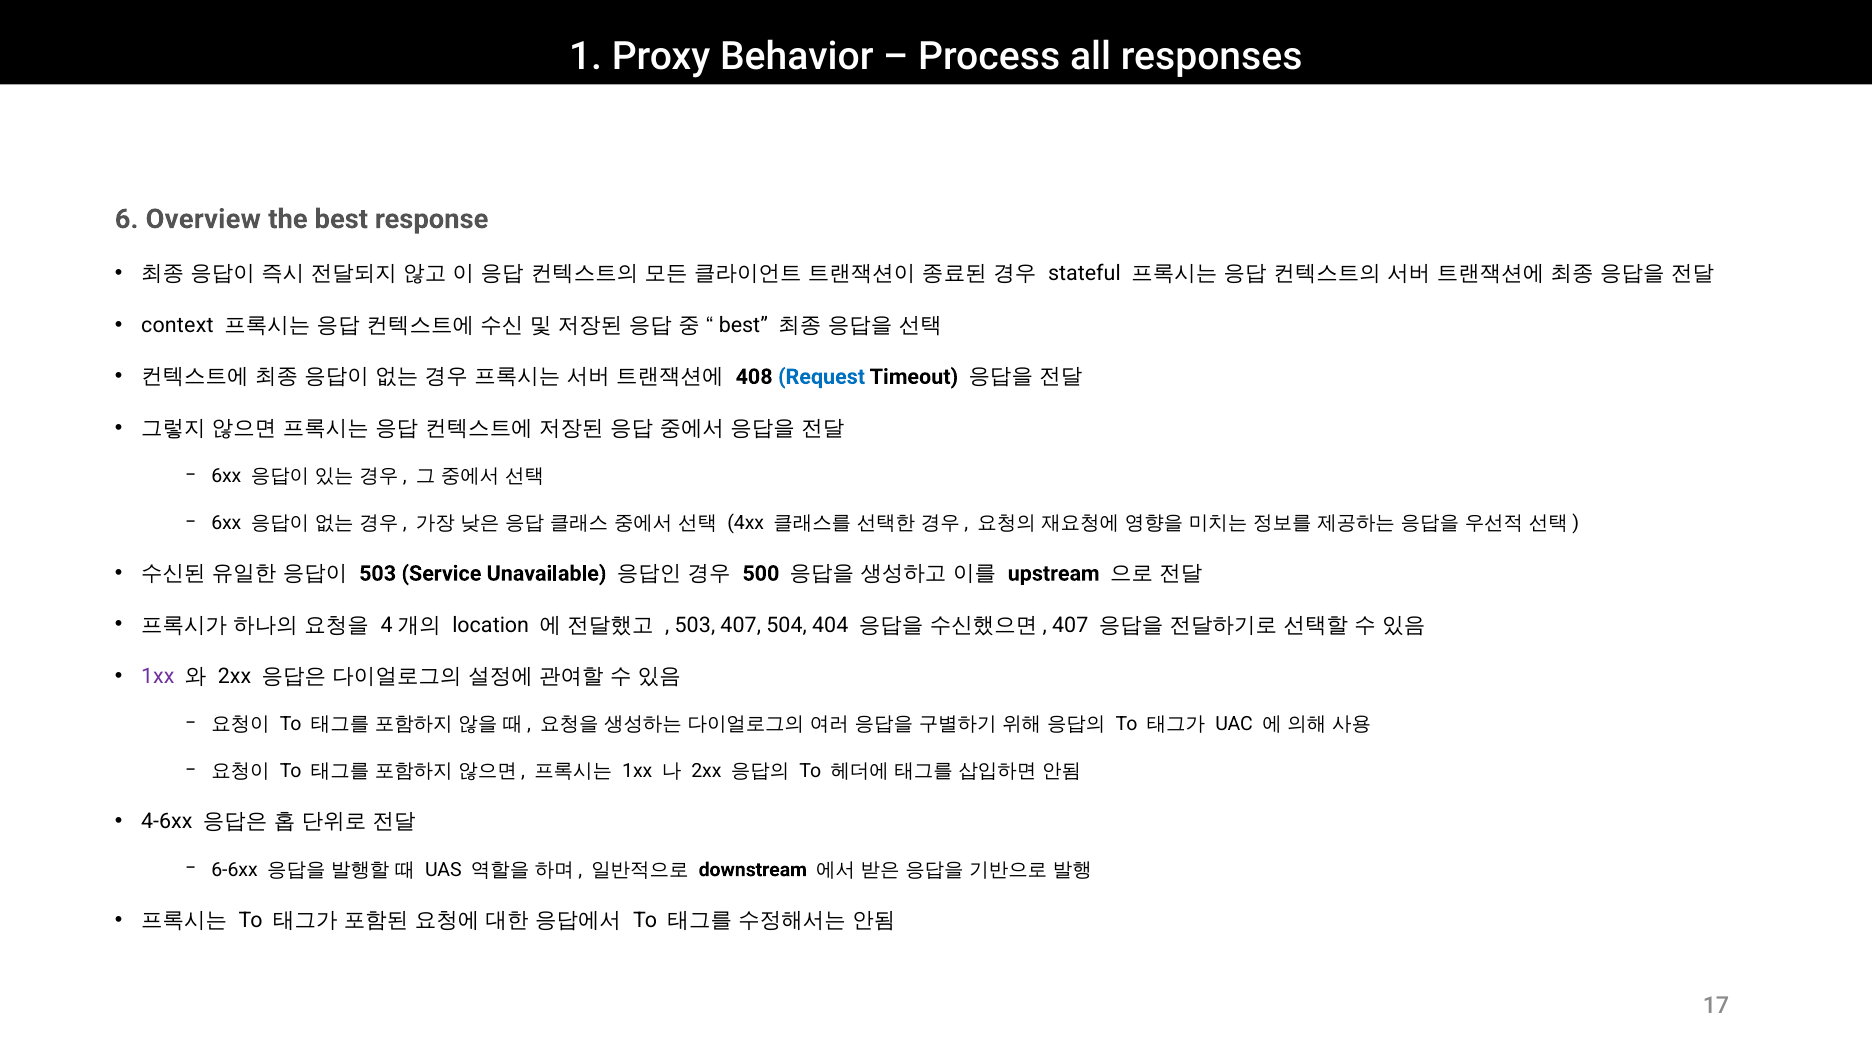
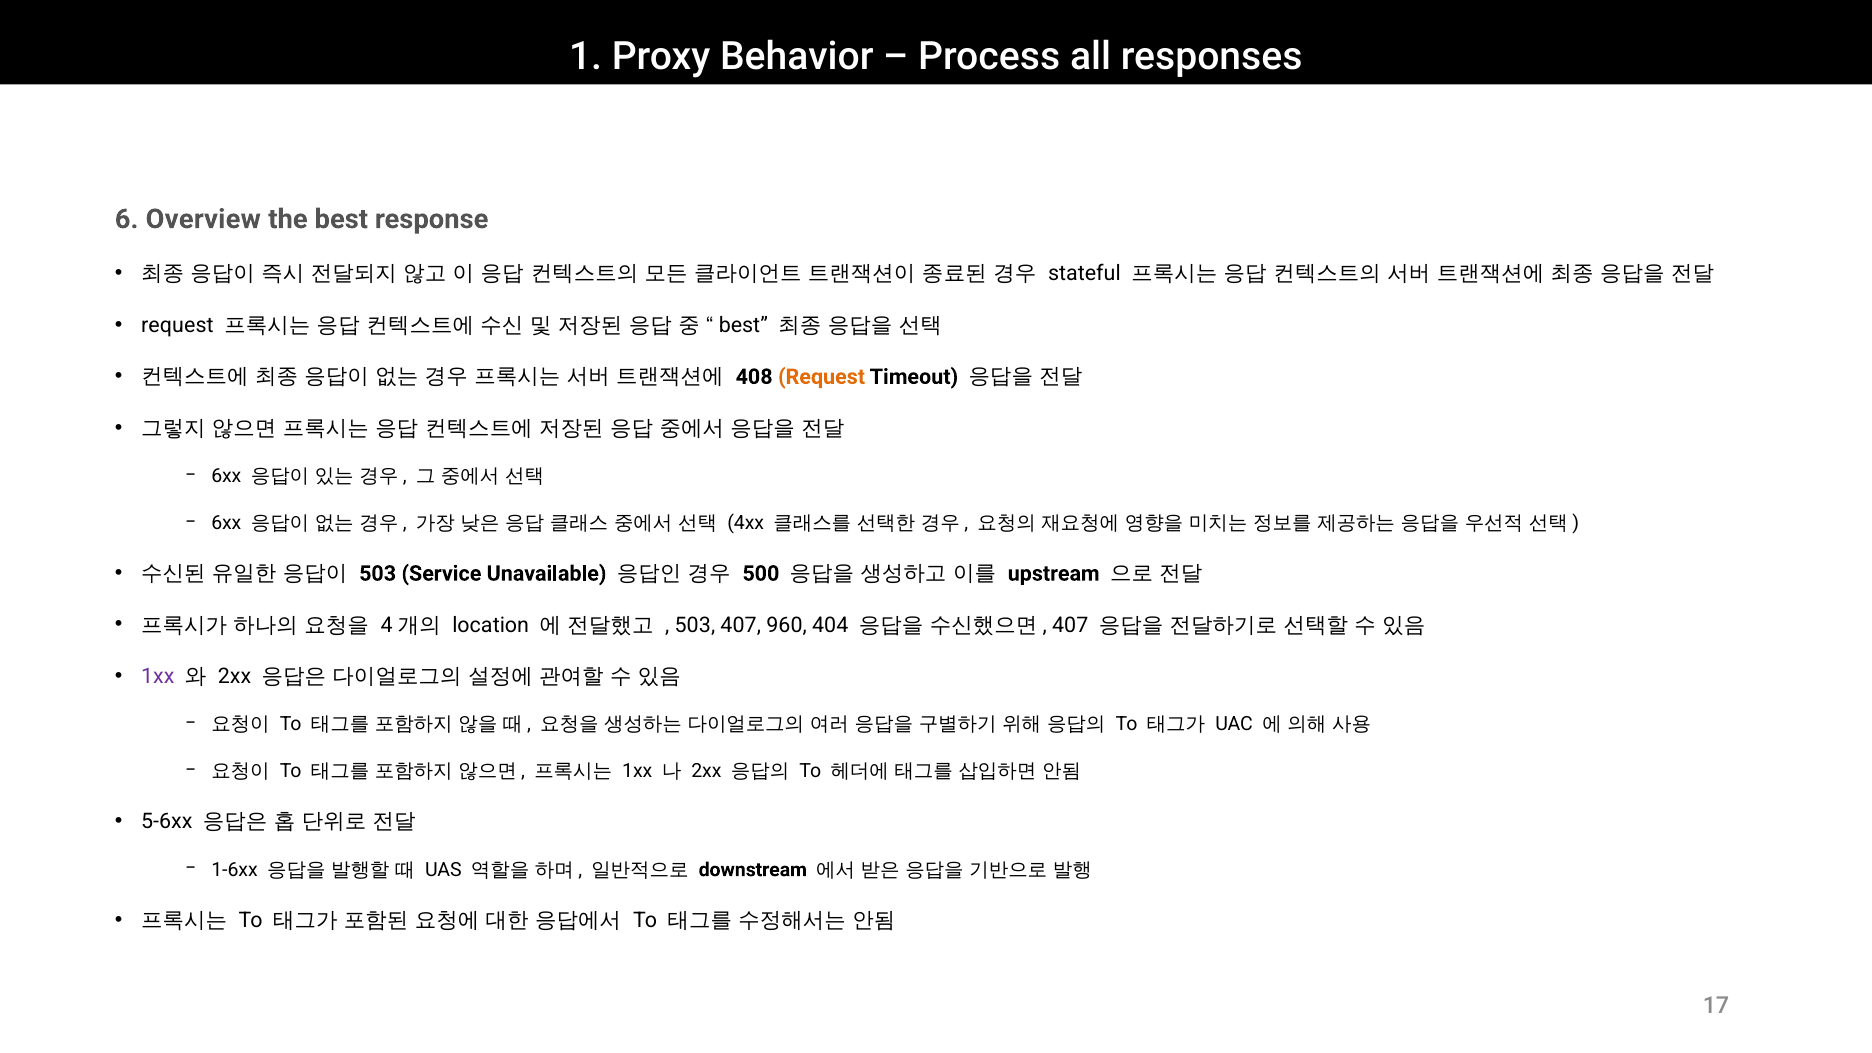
context at (177, 325): context -> request
Request at (822, 377) colour: blue -> orange
504: 504 -> 960
4-6xx: 4-6xx -> 5-6xx
6-6xx: 6-6xx -> 1-6xx
